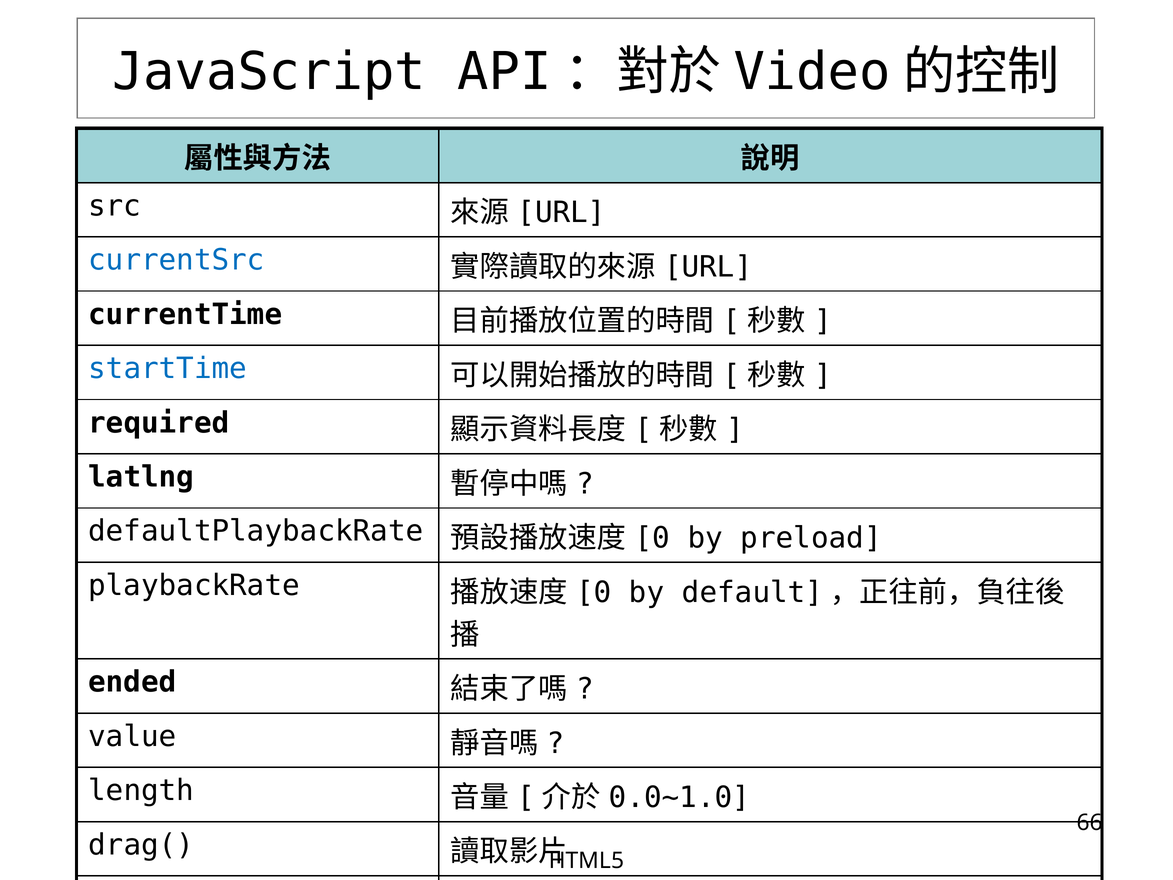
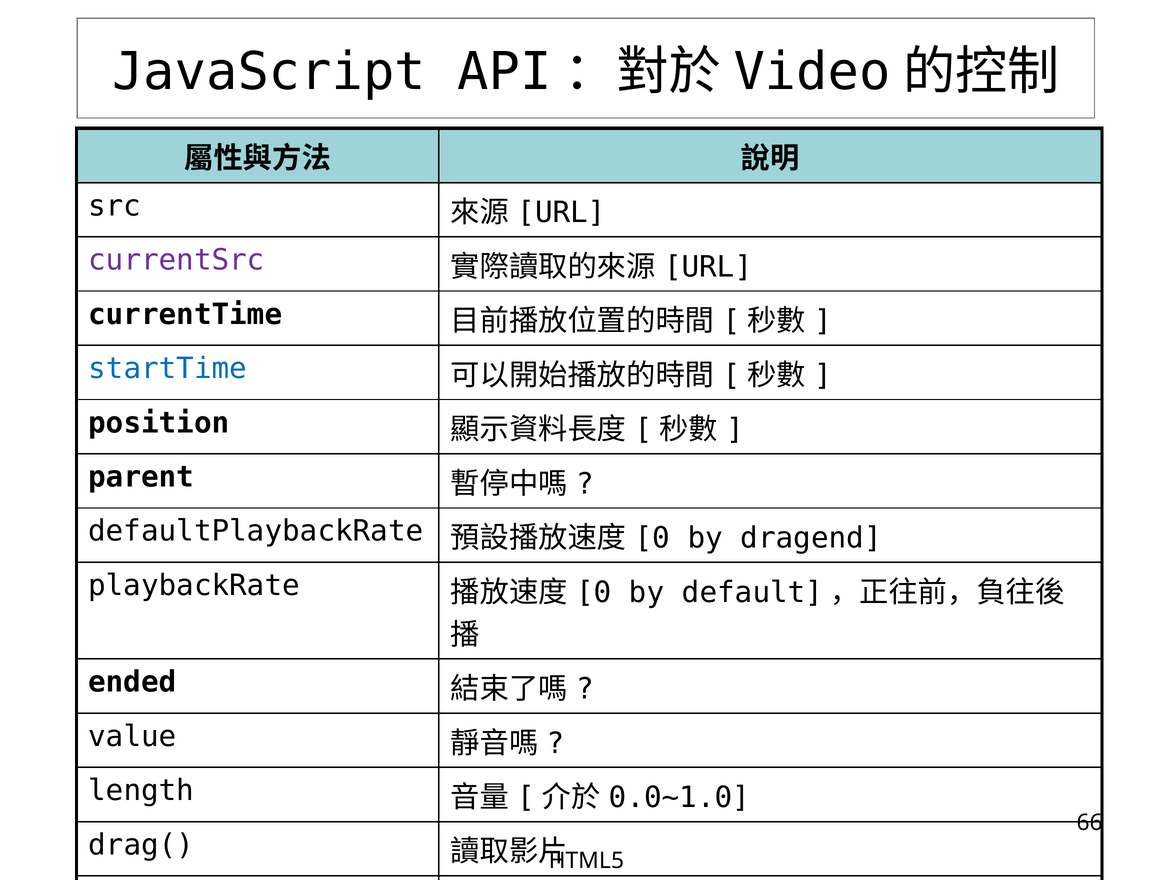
currentSrc colour: blue -> purple
required: required -> position
latlng: latlng -> parent
preload: preload -> dragend
